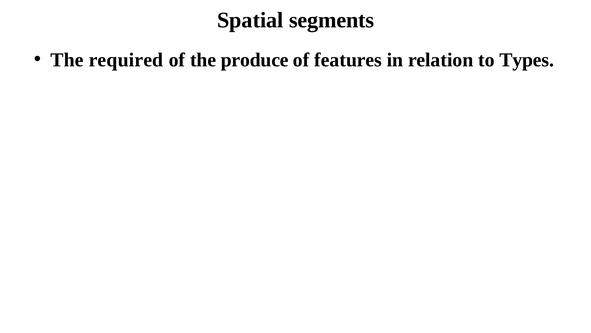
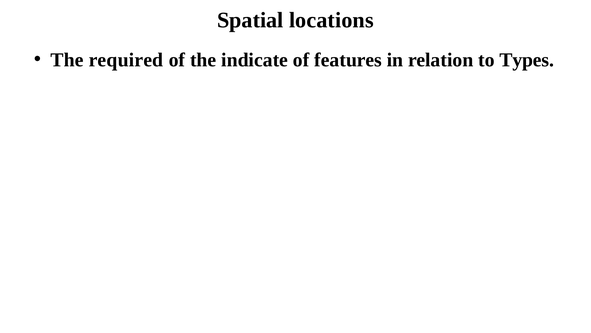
segments: segments -> locations
produce: produce -> indicate
